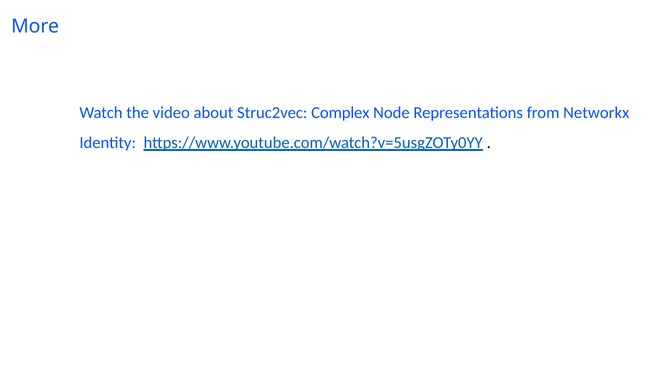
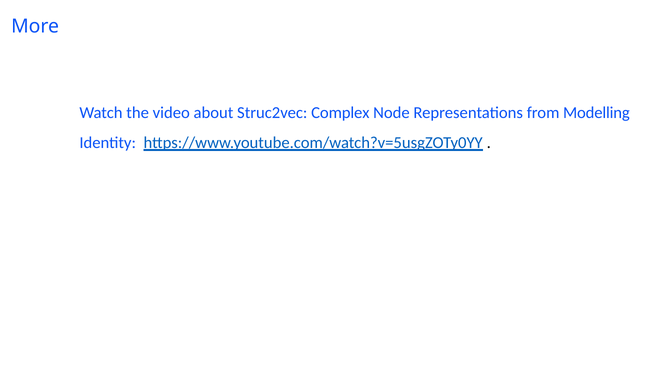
Networkx: Networkx -> Modelling
